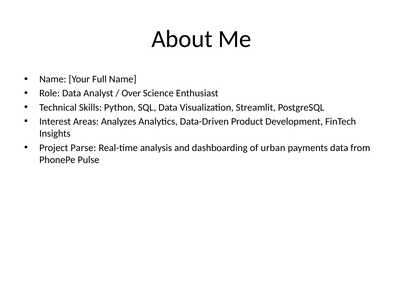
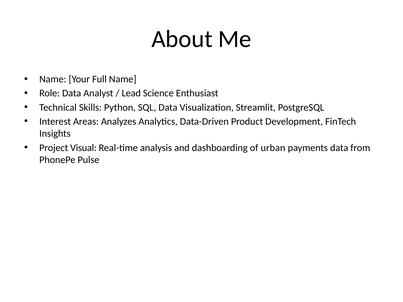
Over: Over -> Lead
Parse: Parse -> Visual
